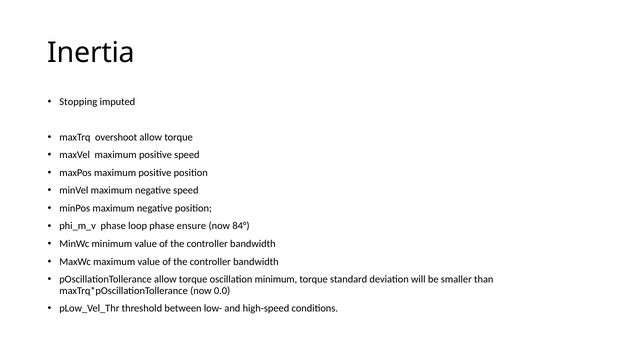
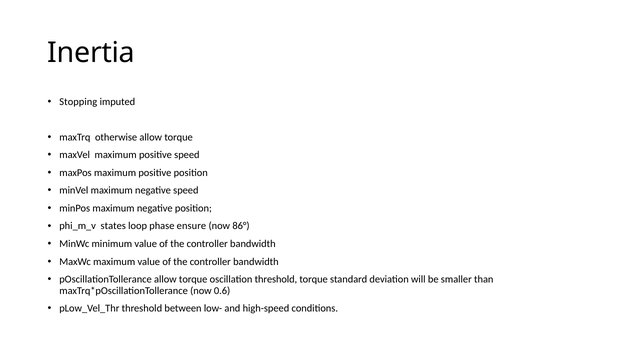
overshoot: overshoot -> otherwise
phi_m_v phase: phase -> states
84°: 84° -> 86°
oscillation minimum: minimum -> threshold
0.0: 0.0 -> 0.6
